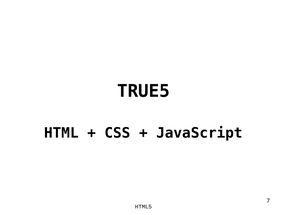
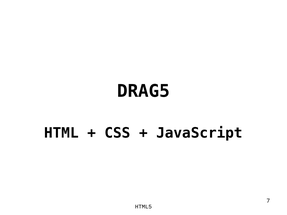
TRUE5: TRUE5 -> DRAG5
